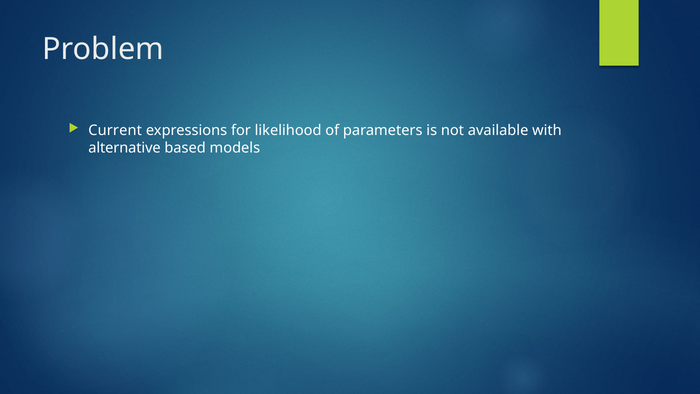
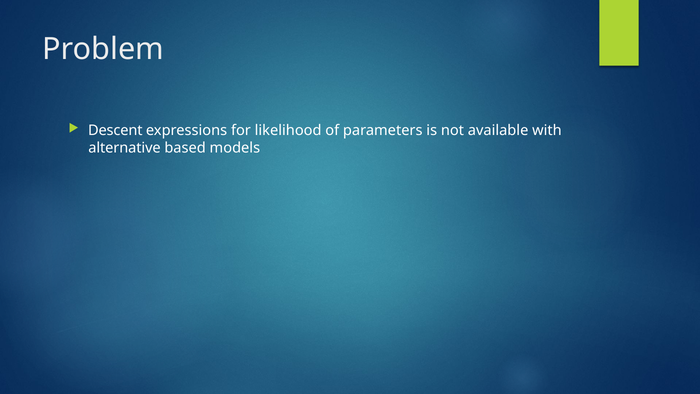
Current: Current -> Descent
